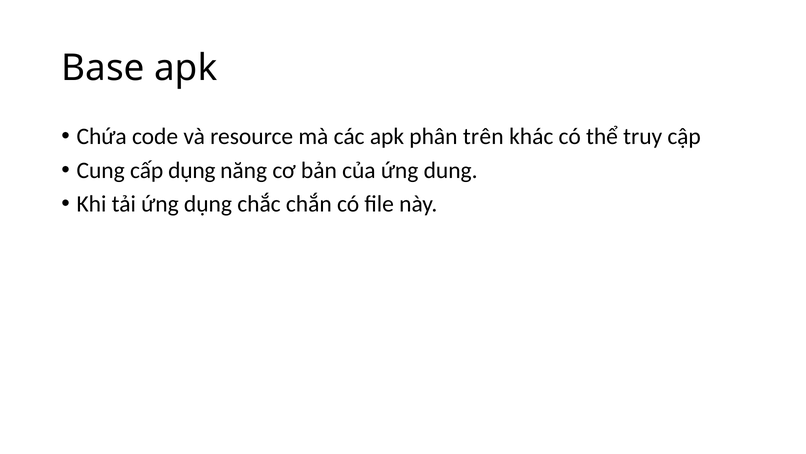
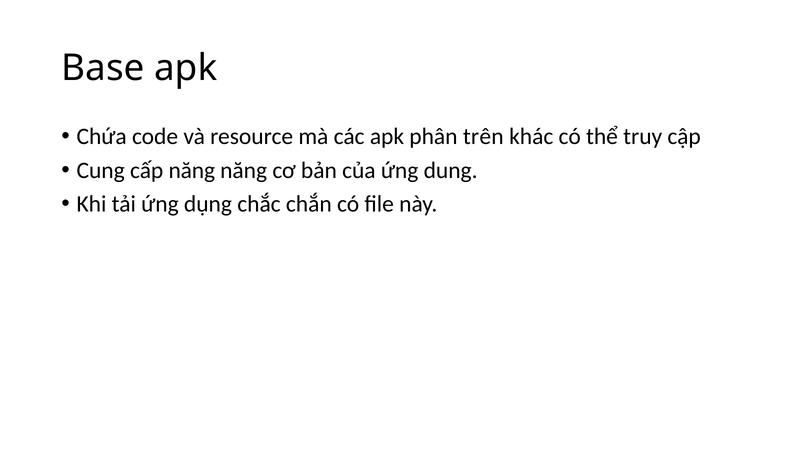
cấp dụng: dụng -> năng
